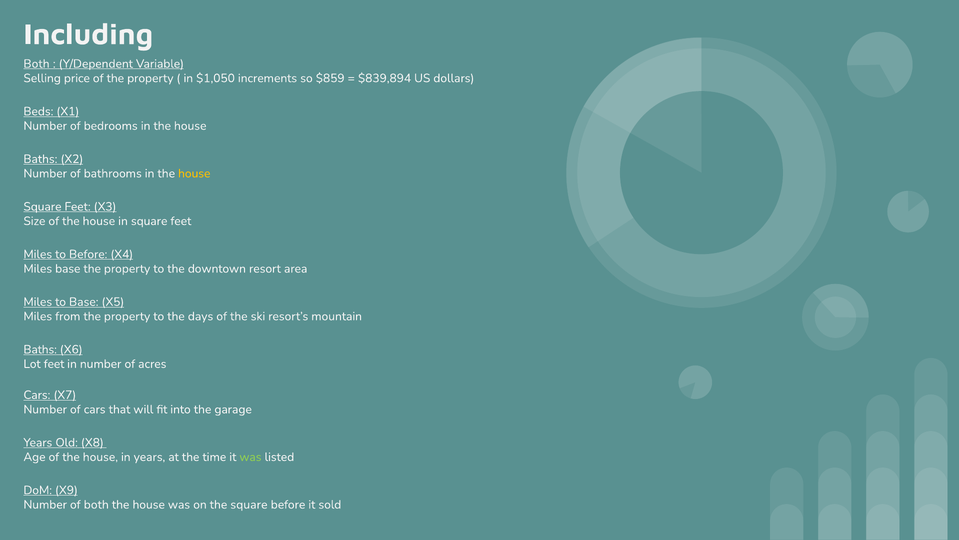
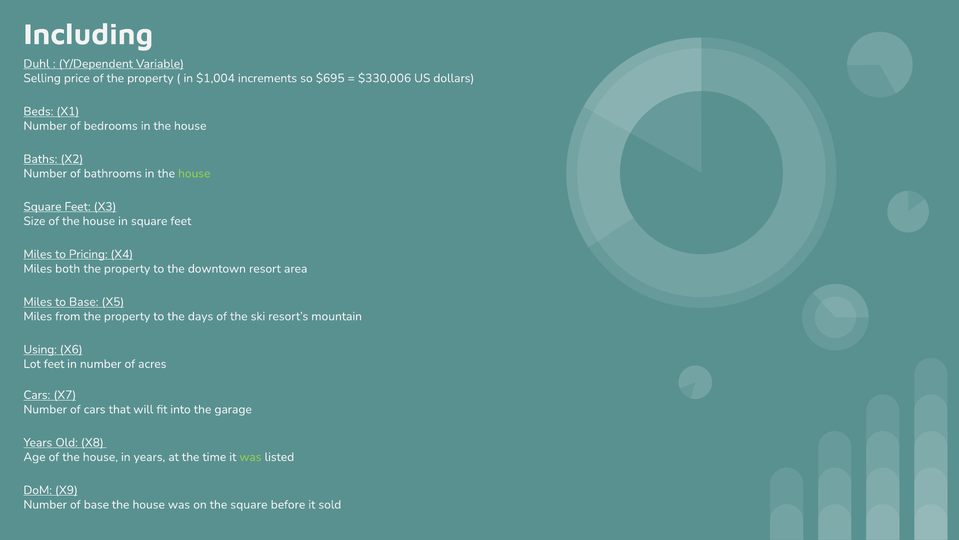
Both at (37, 64): Both -> Duhl
$1,050: $1,050 -> $1,004
$859: $859 -> $695
$839,894: $839,894 -> $330,006
house at (194, 173) colour: yellow -> light green
to Before: Before -> Pricing
Miles base: base -> both
Baths at (40, 349): Baths -> Using
of both: both -> base
